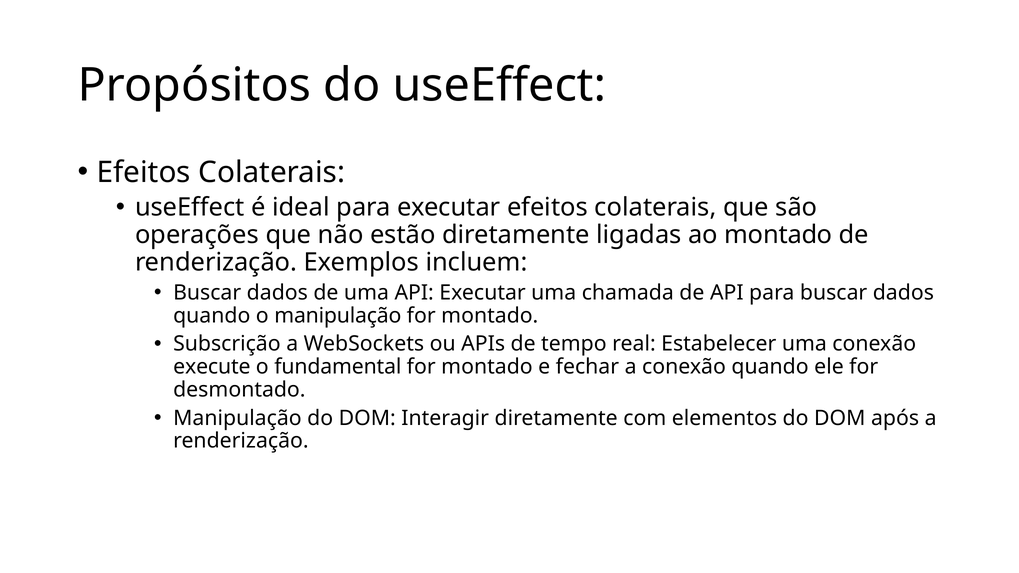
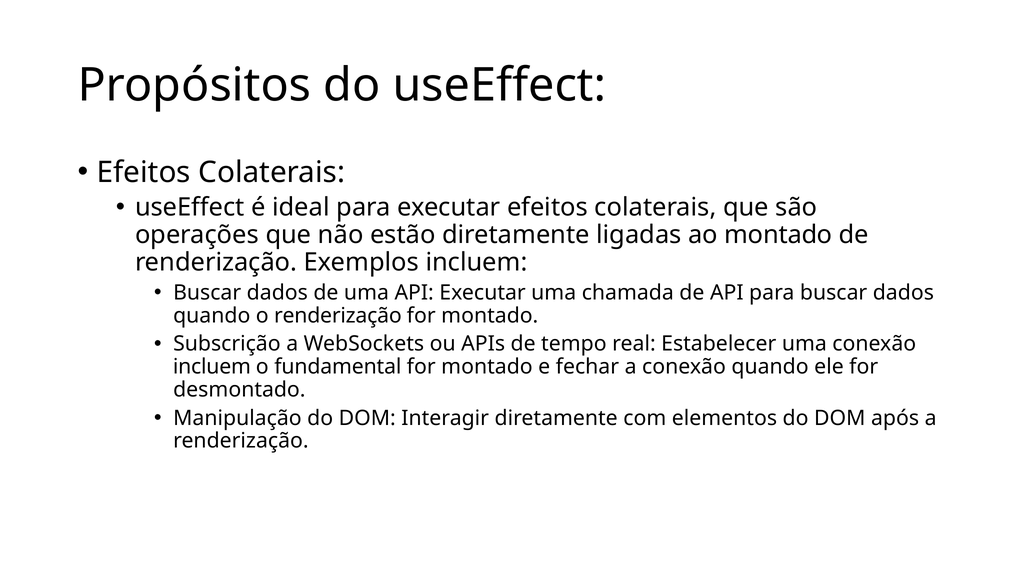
o manipulação: manipulação -> renderização
execute at (212, 367): execute -> incluem
